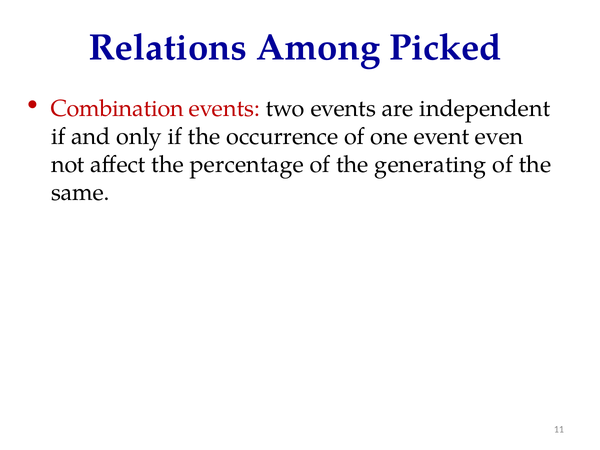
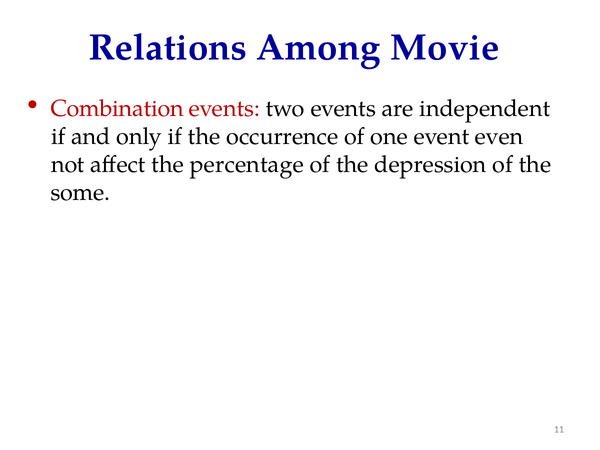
Picked: Picked -> Movie
generating: generating -> depression
same: same -> some
